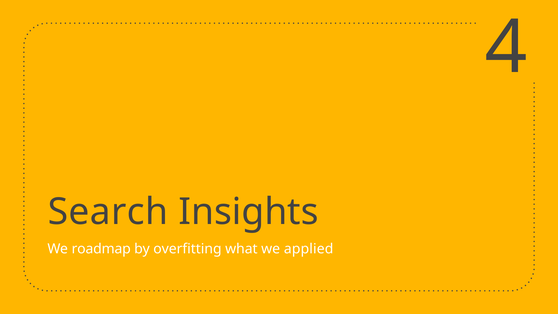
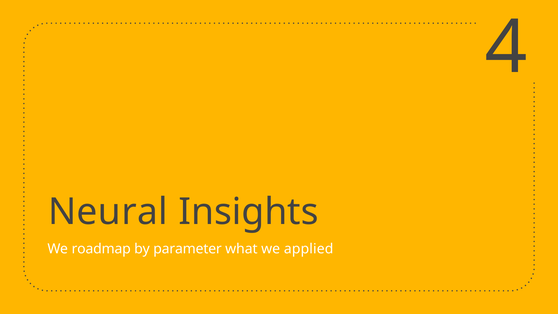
Search: Search -> Neural
overfitting: overfitting -> parameter
